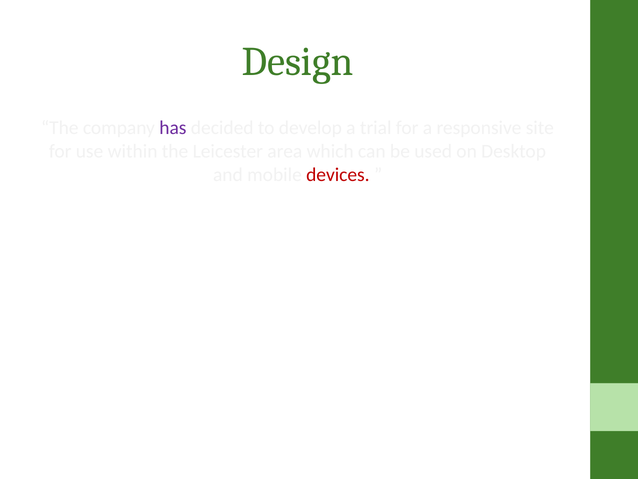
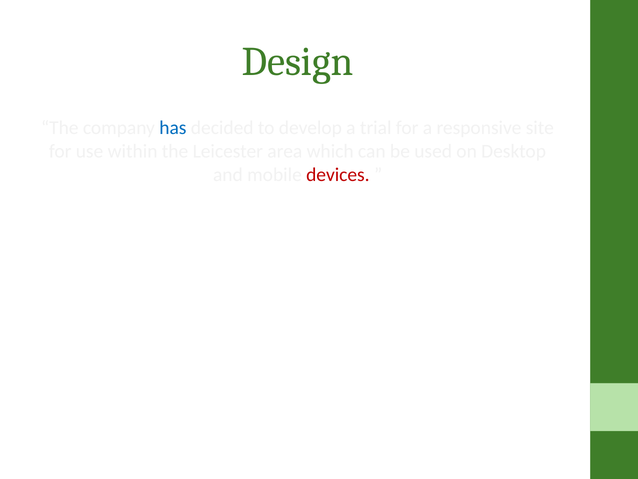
has colour: purple -> blue
